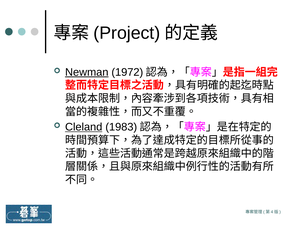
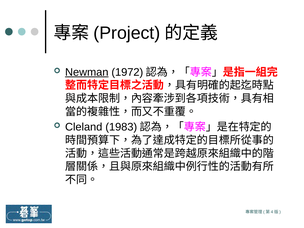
Cleland underline: present -> none
